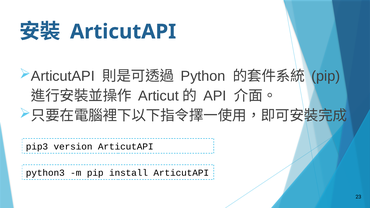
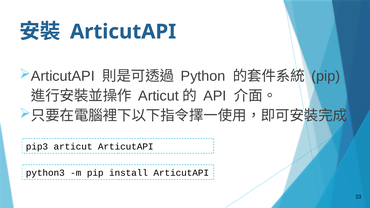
pip3 version: version -> articut
